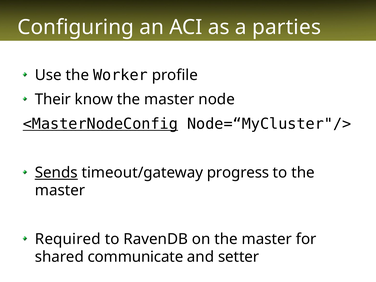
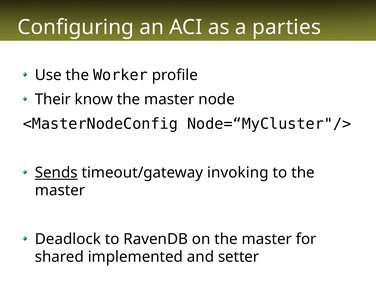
<MasterNodeConfig underline: present -> none
progress: progress -> invoking
Required: Required -> Deadlock
communicate: communicate -> implemented
